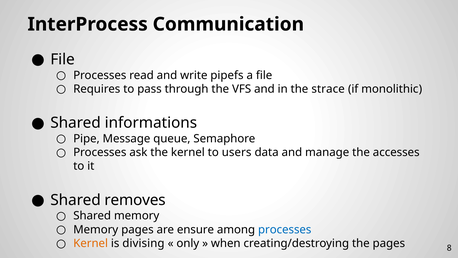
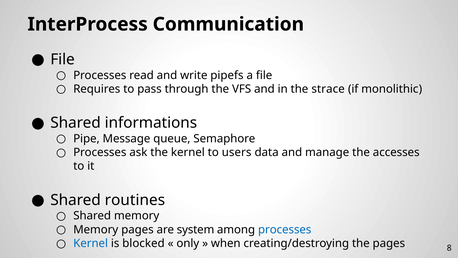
removes: removes -> routines
ensure: ensure -> system
Kernel at (91, 243) colour: orange -> blue
divising: divising -> blocked
